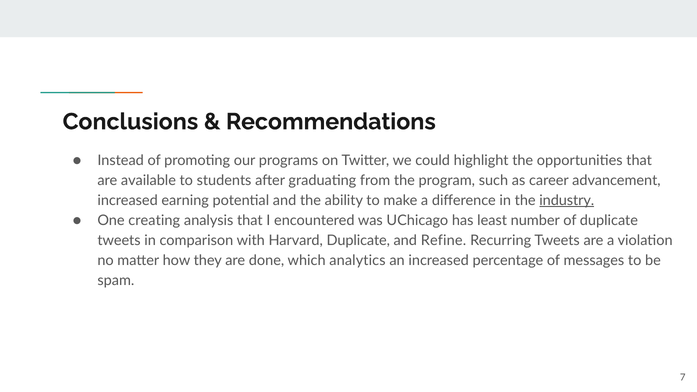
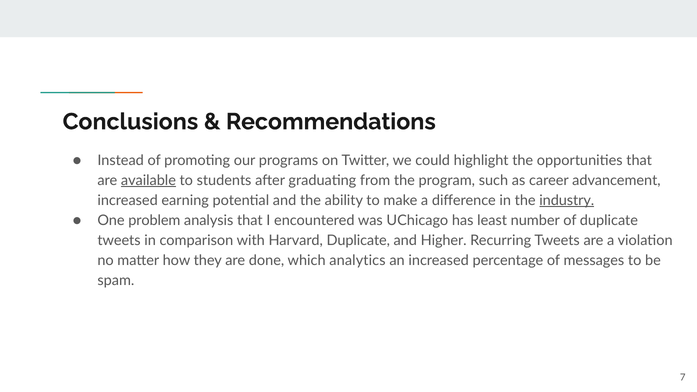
available underline: none -> present
creating: creating -> problem
Refine: Refine -> Higher
